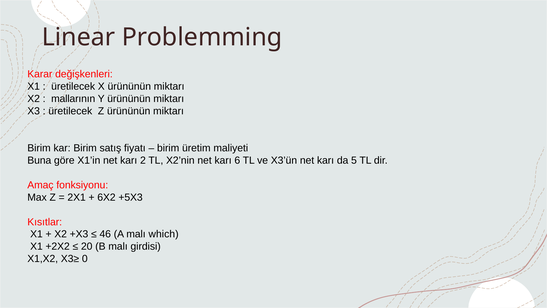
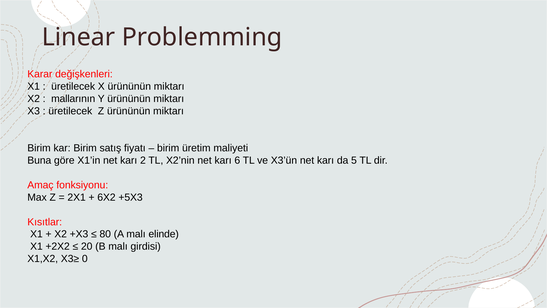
46: 46 -> 80
which: which -> elinde
